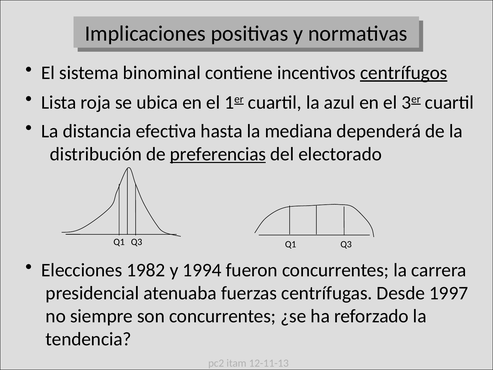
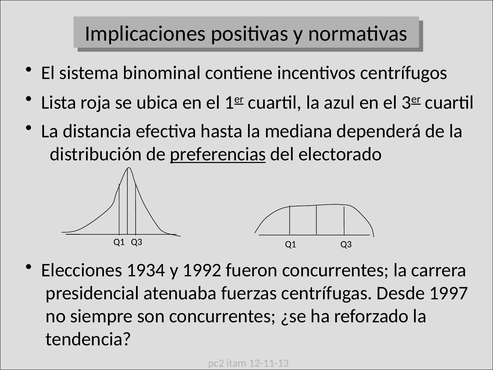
centrífugos underline: present -> none
1982: 1982 -> 1934
1994: 1994 -> 1992
